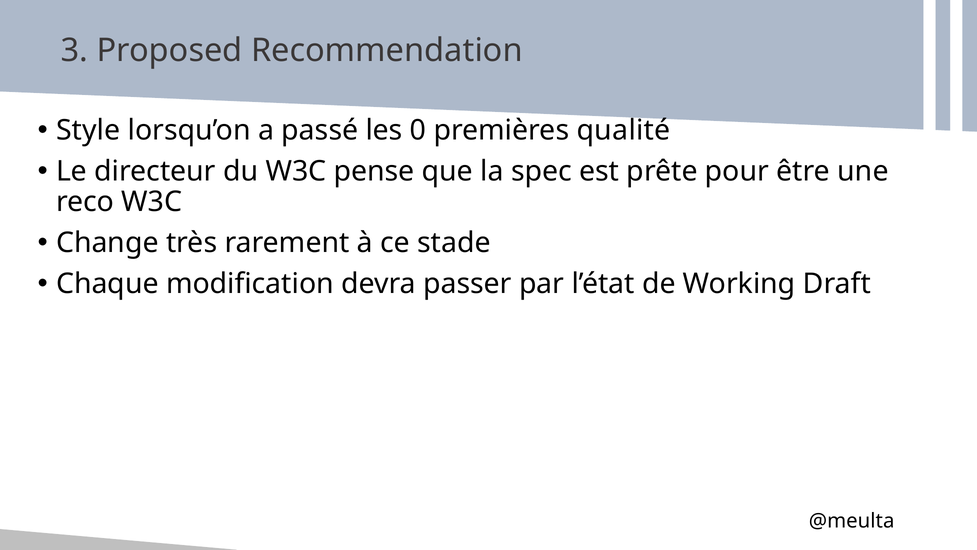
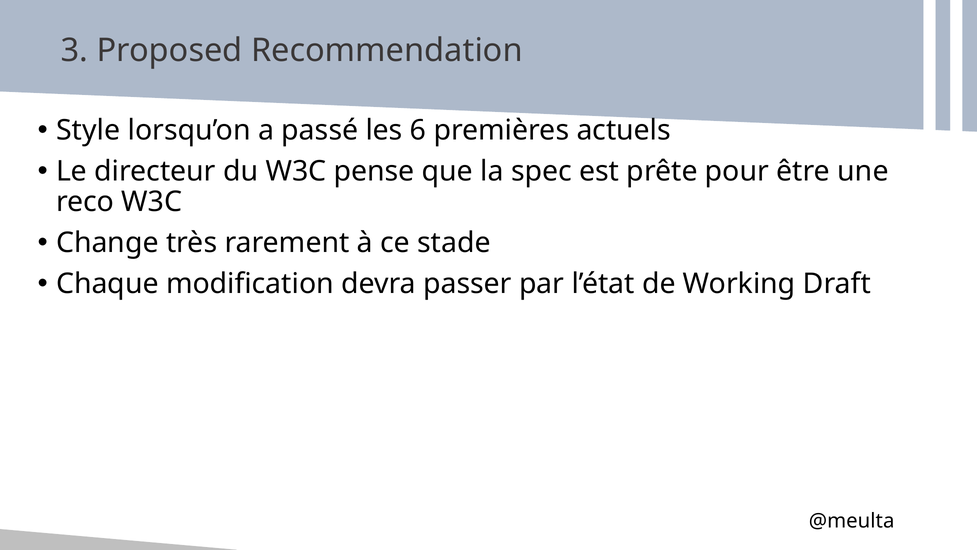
0: 0 -> 6
qualité: qualité -> actuels
